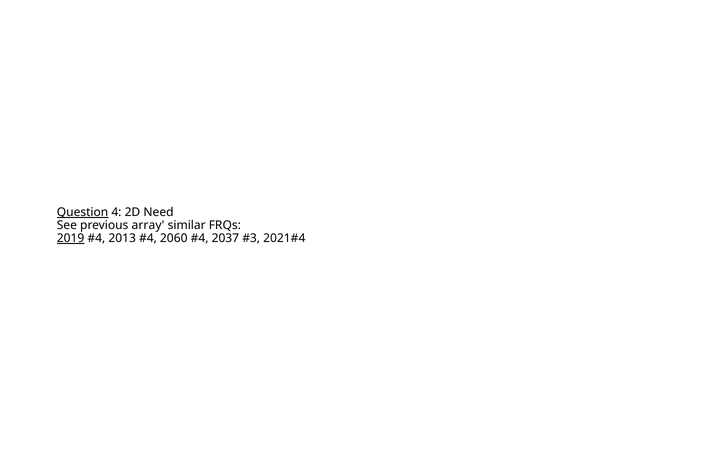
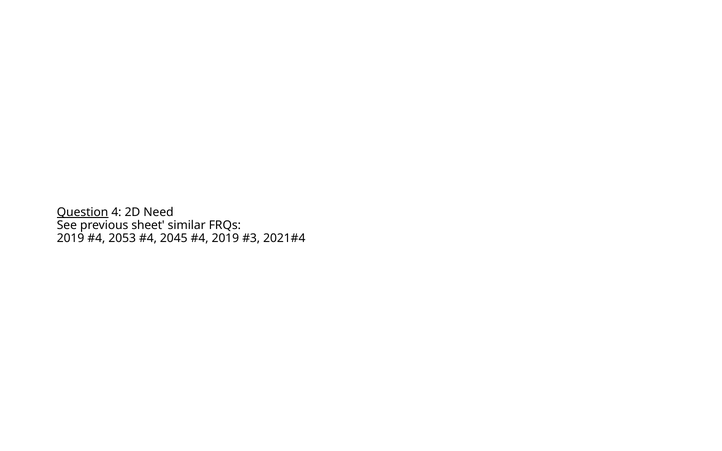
array: array -> sheet
2019 at (71, 239) underline: present -> none
2013: 2013 -> 2053
2060: 2060 -> 2045
2037 at (225, 239): 2037 -> 2019
